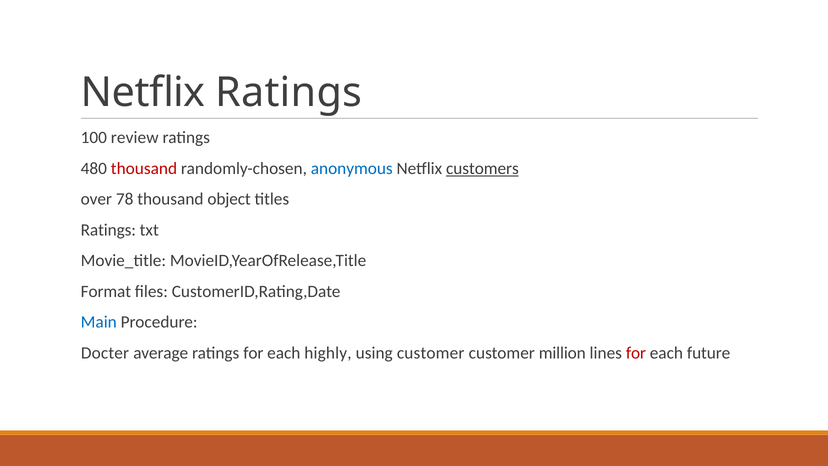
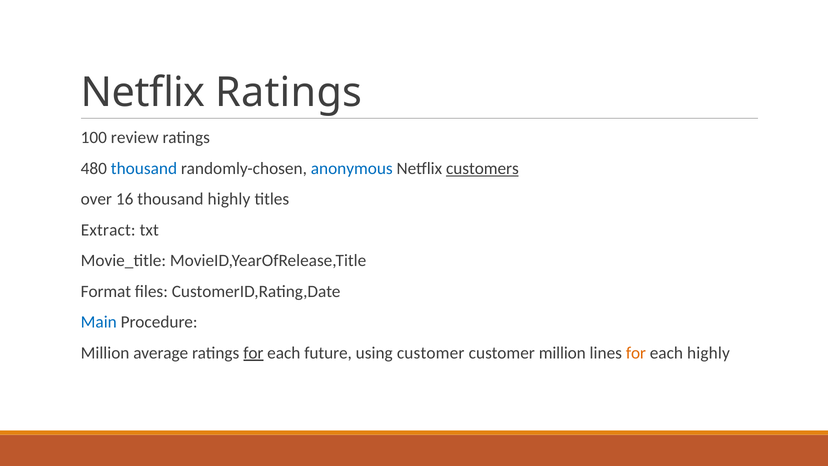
thousand at (144, 168) colour: red -> blue
78: 78 -> 16
thousand object: object -> highly
Ratings at (108, 230): Ratings -> Extract
Docter at (105, 353): Docter -> Million
for at (253, 353) underline: none -> present
highly: highly -> future
for at (636, 353) colour: red -> orange
each future: future -> highly
